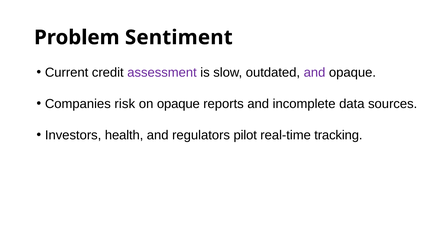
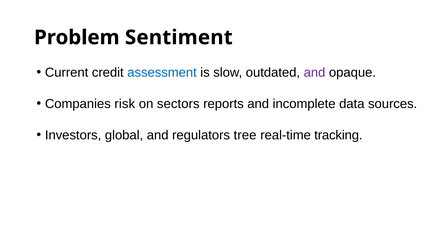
assessment colour: purple -> blue
on opaque: opaque -> sectors
health: health -> global
pilot: pilot -> tree
